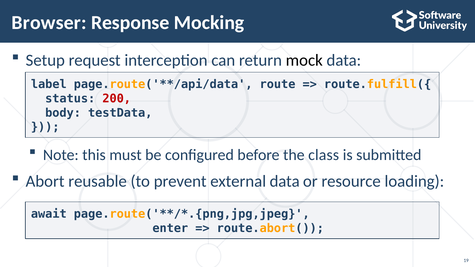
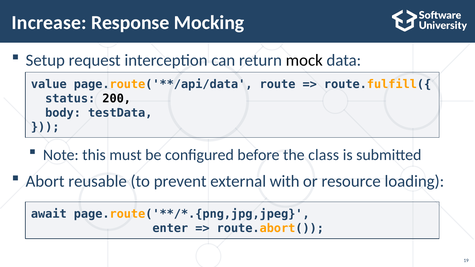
Browser: Browser -> Increase
label: label -> value
200 colour: red -> black
external data: data -> with
